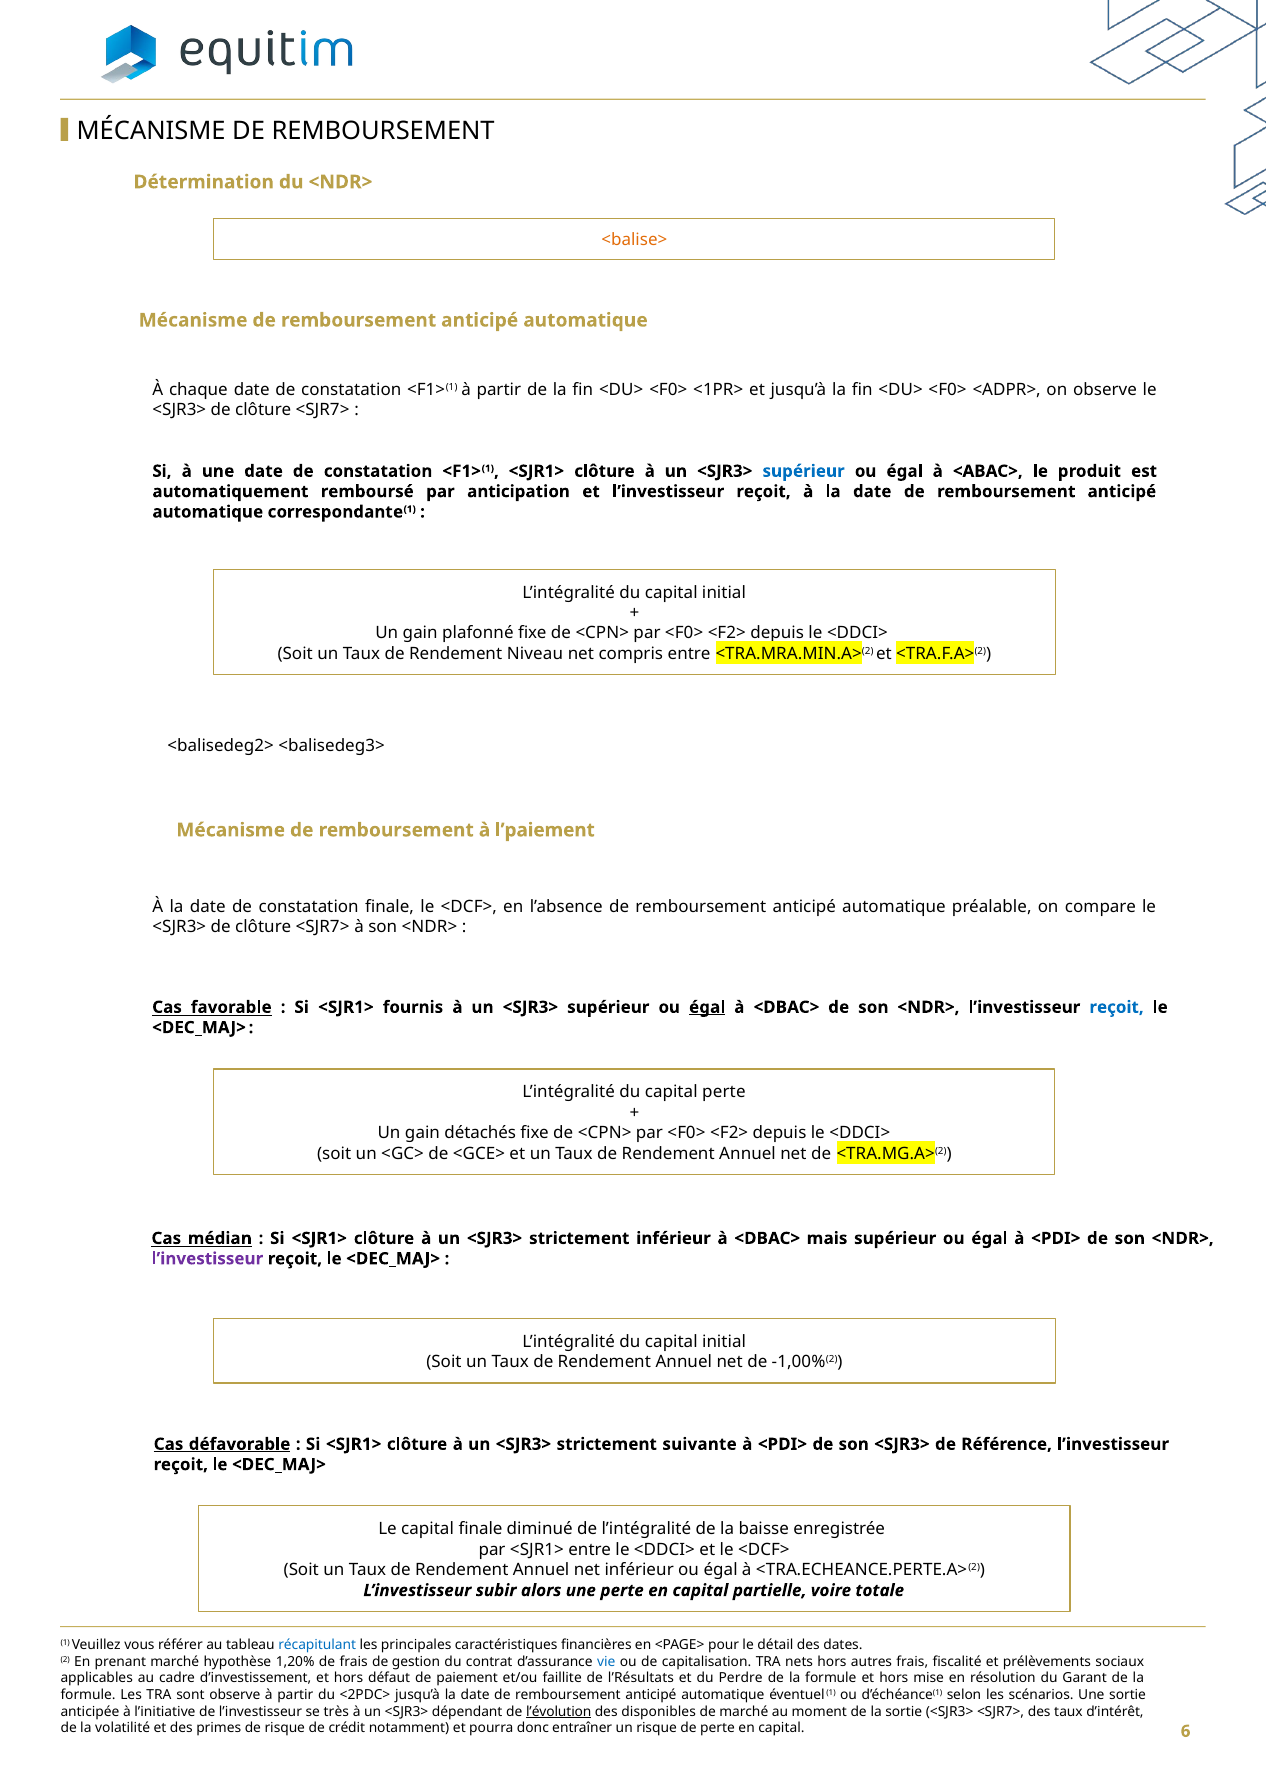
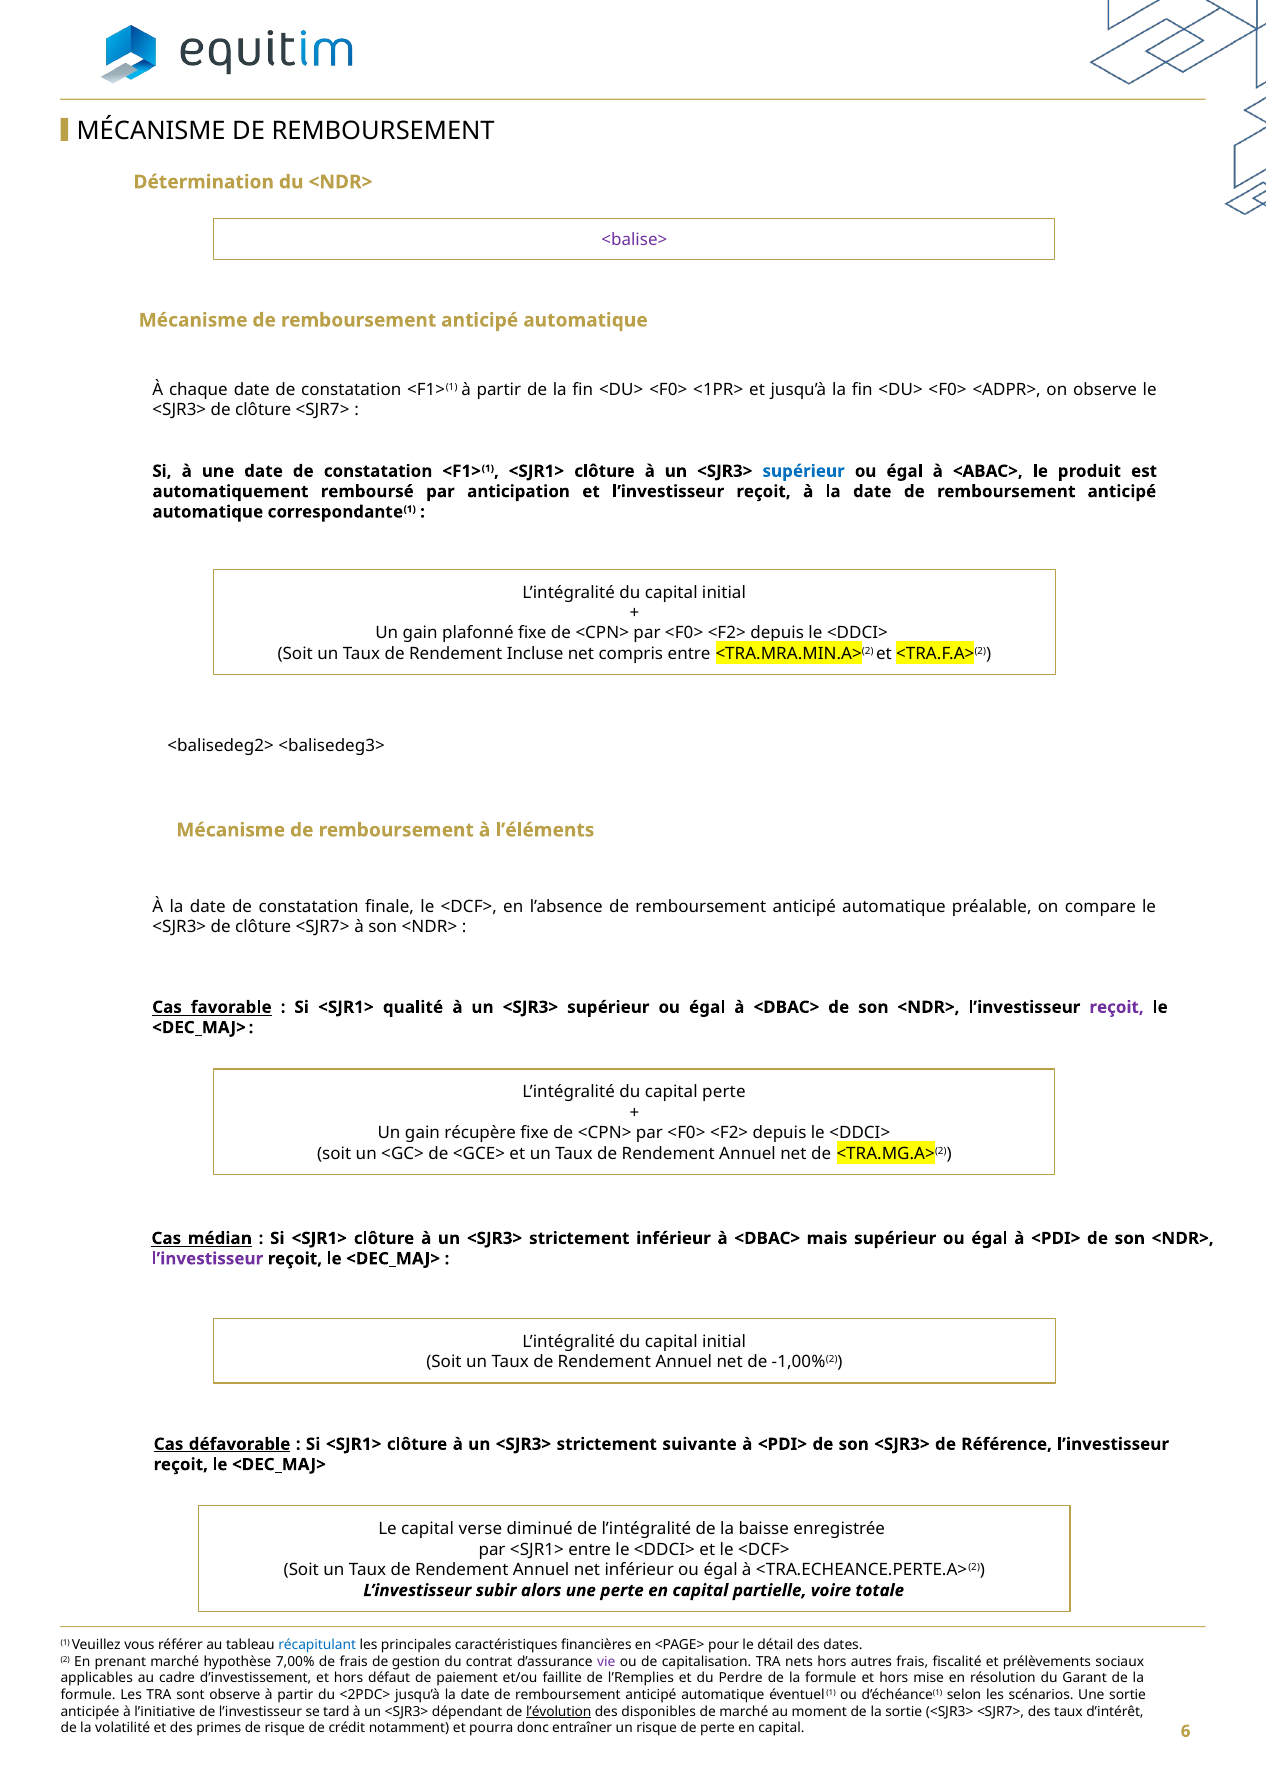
<balise> colour: orange -> purple
Niveau: Niveau -> Incluse
l’paiement: l’paiement -> l’éléments
fournis: fournis -> qualité
égal at (707, 1007) underline: present -> none
reçoit at (1117, 1007) colour: blue -> purple
détachés: détachés -> récupère
capital finale: finale -> verse
1,20%: 1,20% -> 7,00%
vie colour: blue -> purple
l’Résultats: l’Résultats -> l’Remplies
très: très -> tard
